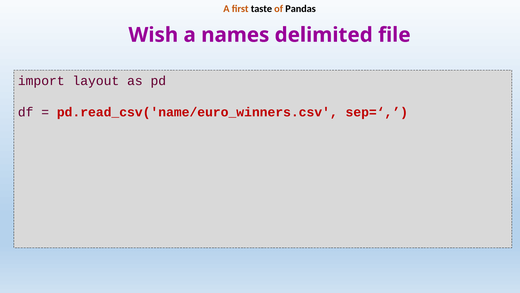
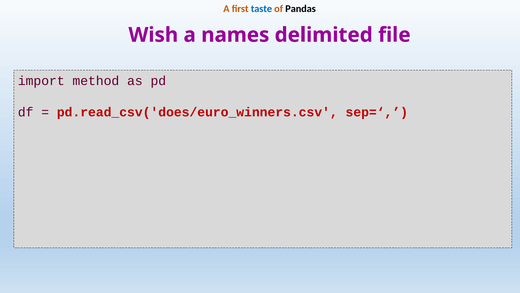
taste colour: black -> blue
layout: layout -> method
pd.read_csv('name/euro_winners.csv: pd.read_csv('name/euro_winners.csv -> pd.read_csv('does/euro_winners.csv
